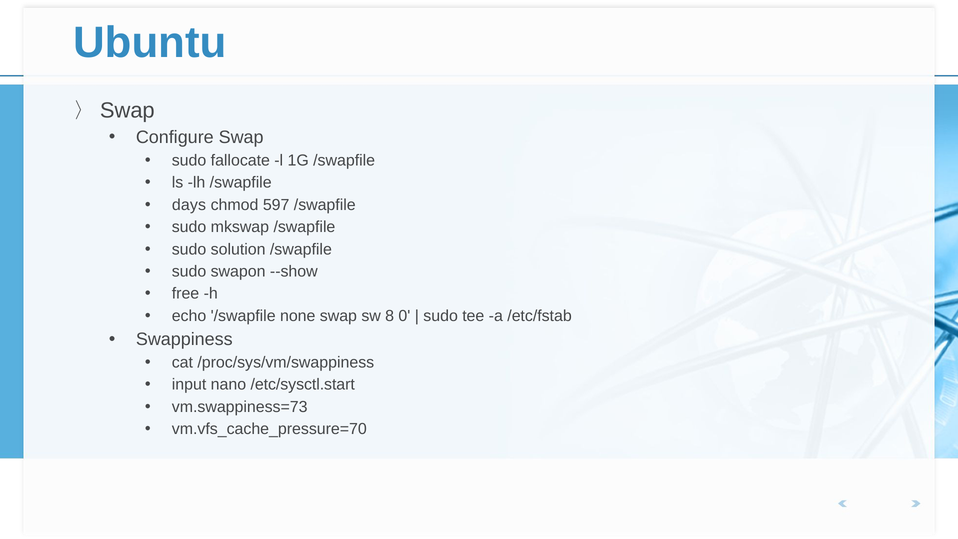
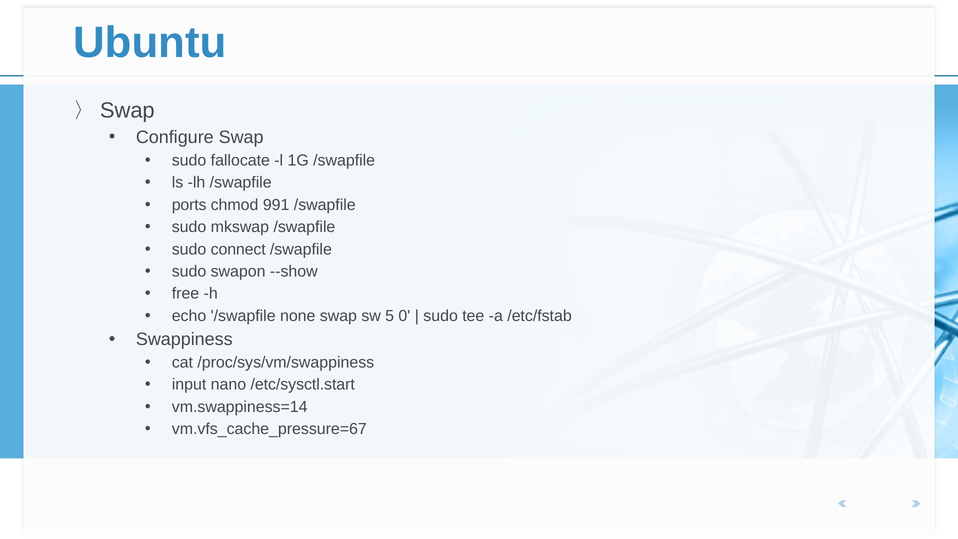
days: days -> ports
597: 597 -> 991
solution: solution -> connect
8: 8 -> 5
vm.swappiness=73: vm.swappiness=73 -> vm.swappiness=14
vm.vfs_cache_pressure=70: vm.vfs_cache_pressure=70 -> vm.vfs_cache_pressure=67
